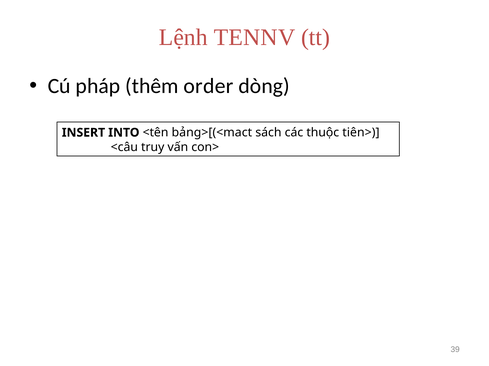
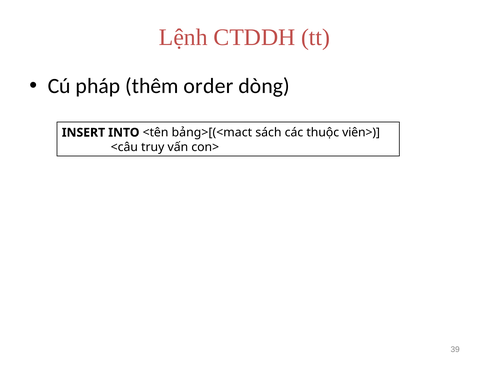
TENNV: TENNV -> CTDDH
tiên>: tiên> -> viên>
